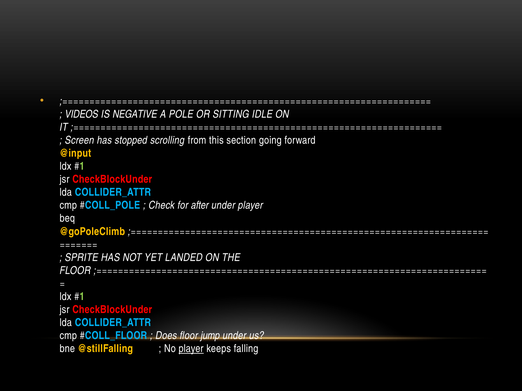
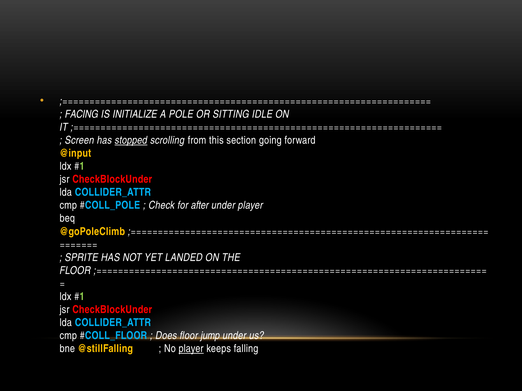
VIDEOS: VIDEOS -> FACING
NEGATIVE: NEGATIVE -> INITIALIZE
stopped underline: none -> present
